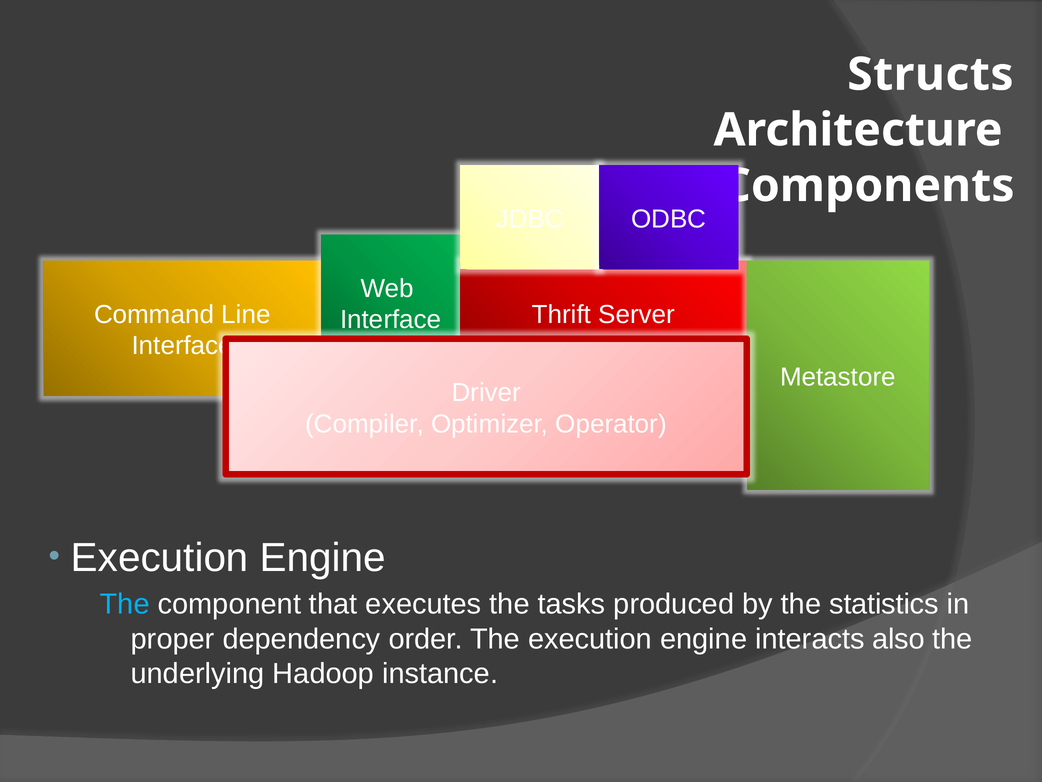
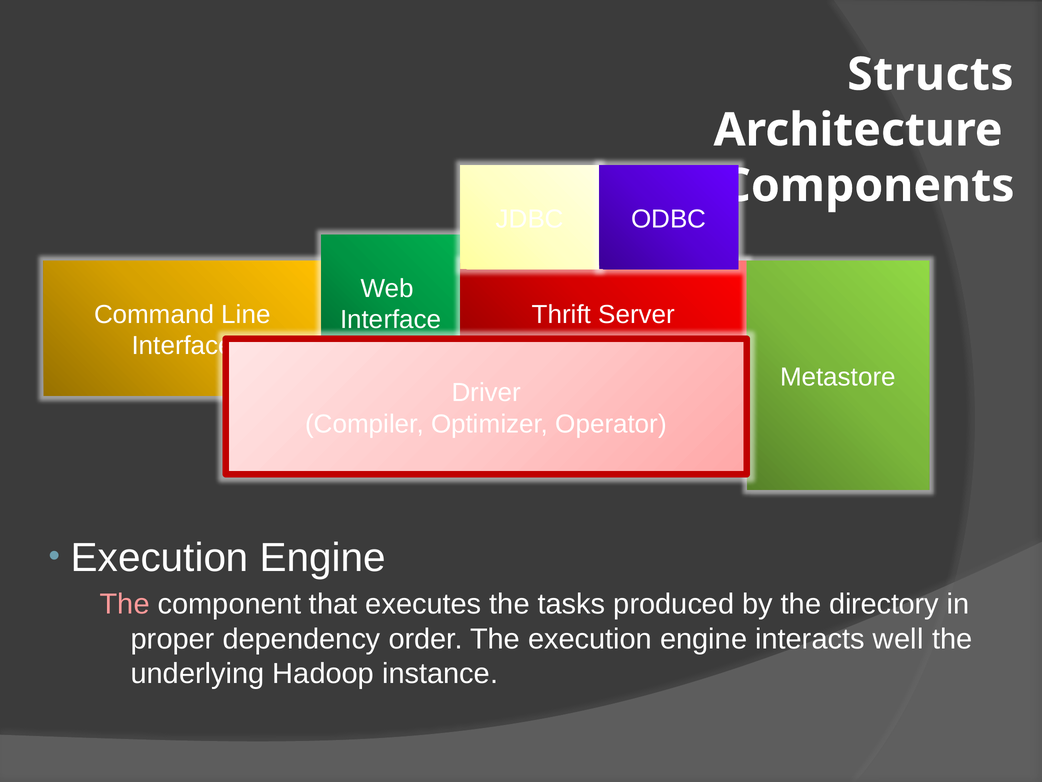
The at (125, 604) colour: light blue -> pink
statistics: statistics -> directory
also: also -> well
